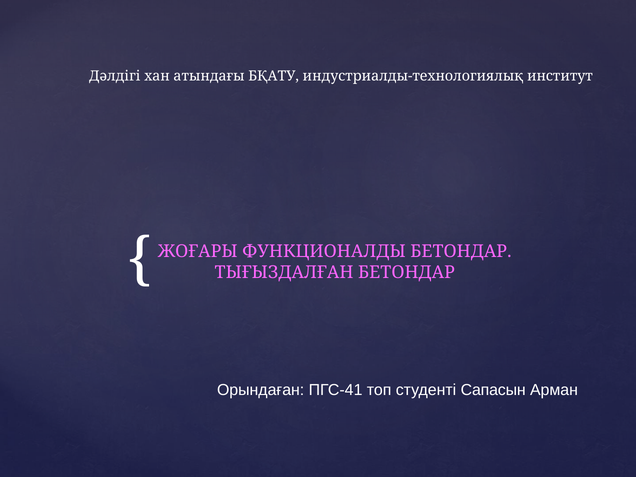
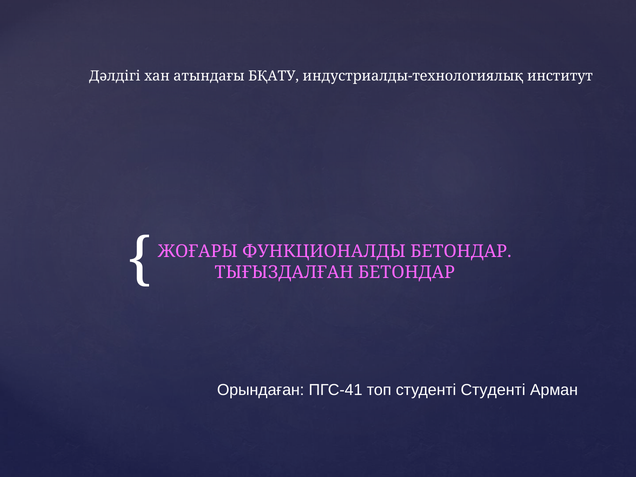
студенті Сапасын: Сапасын -> Студенті
